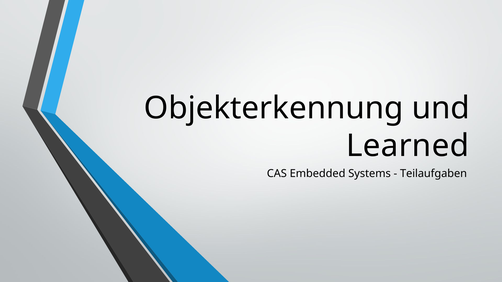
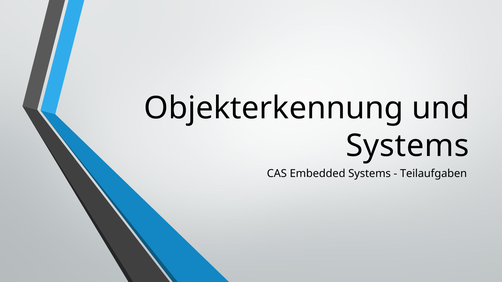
Learned at (408, 146): Learned -> Systems
